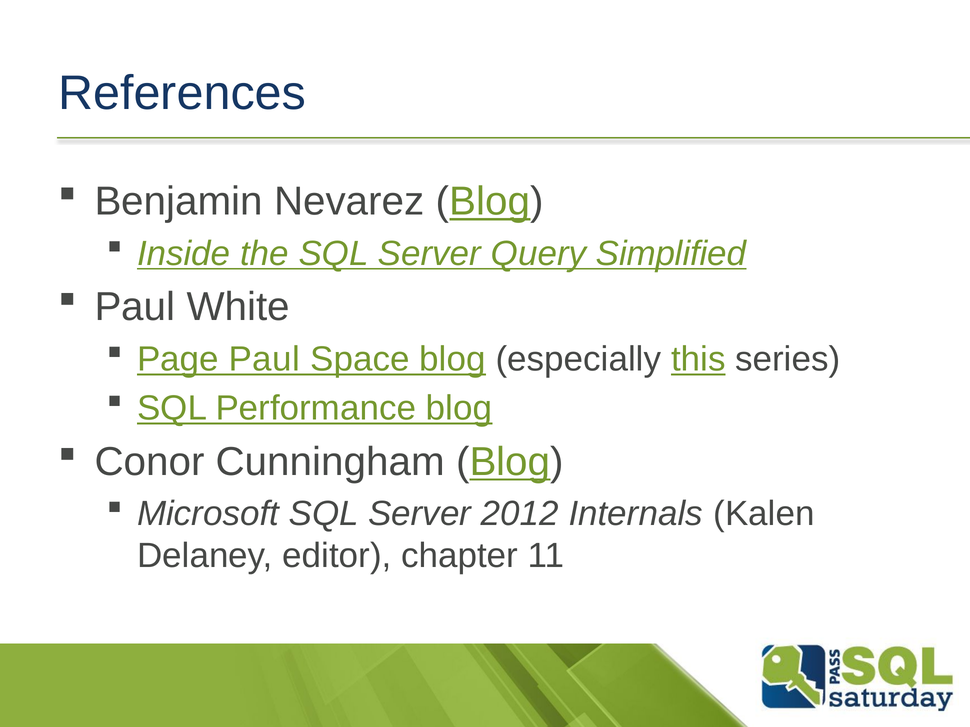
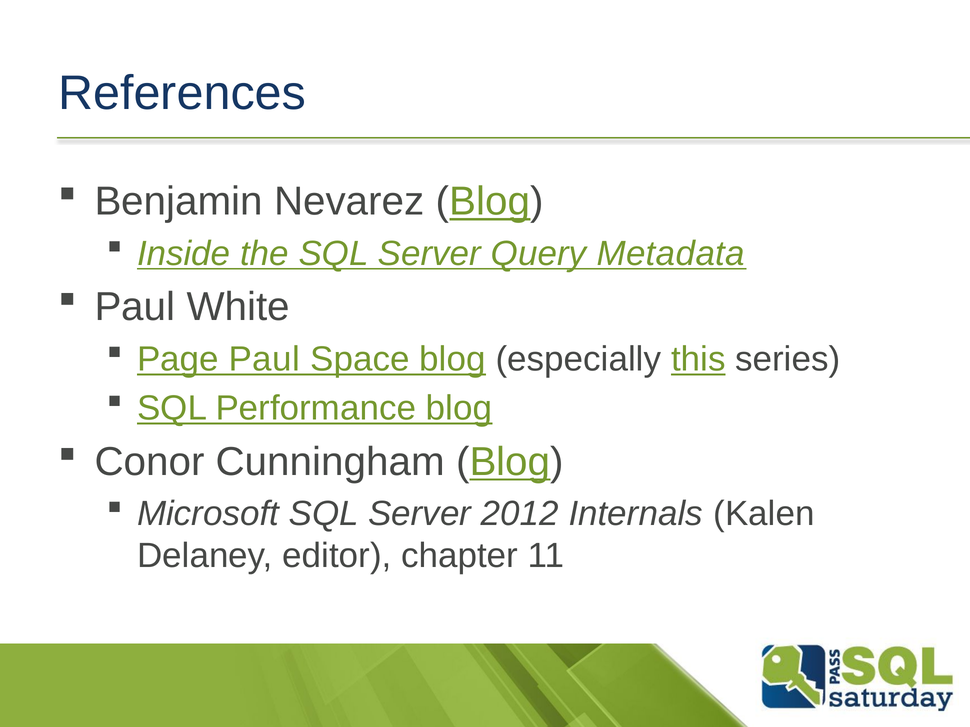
Simplified: Simplified -> Metadata
